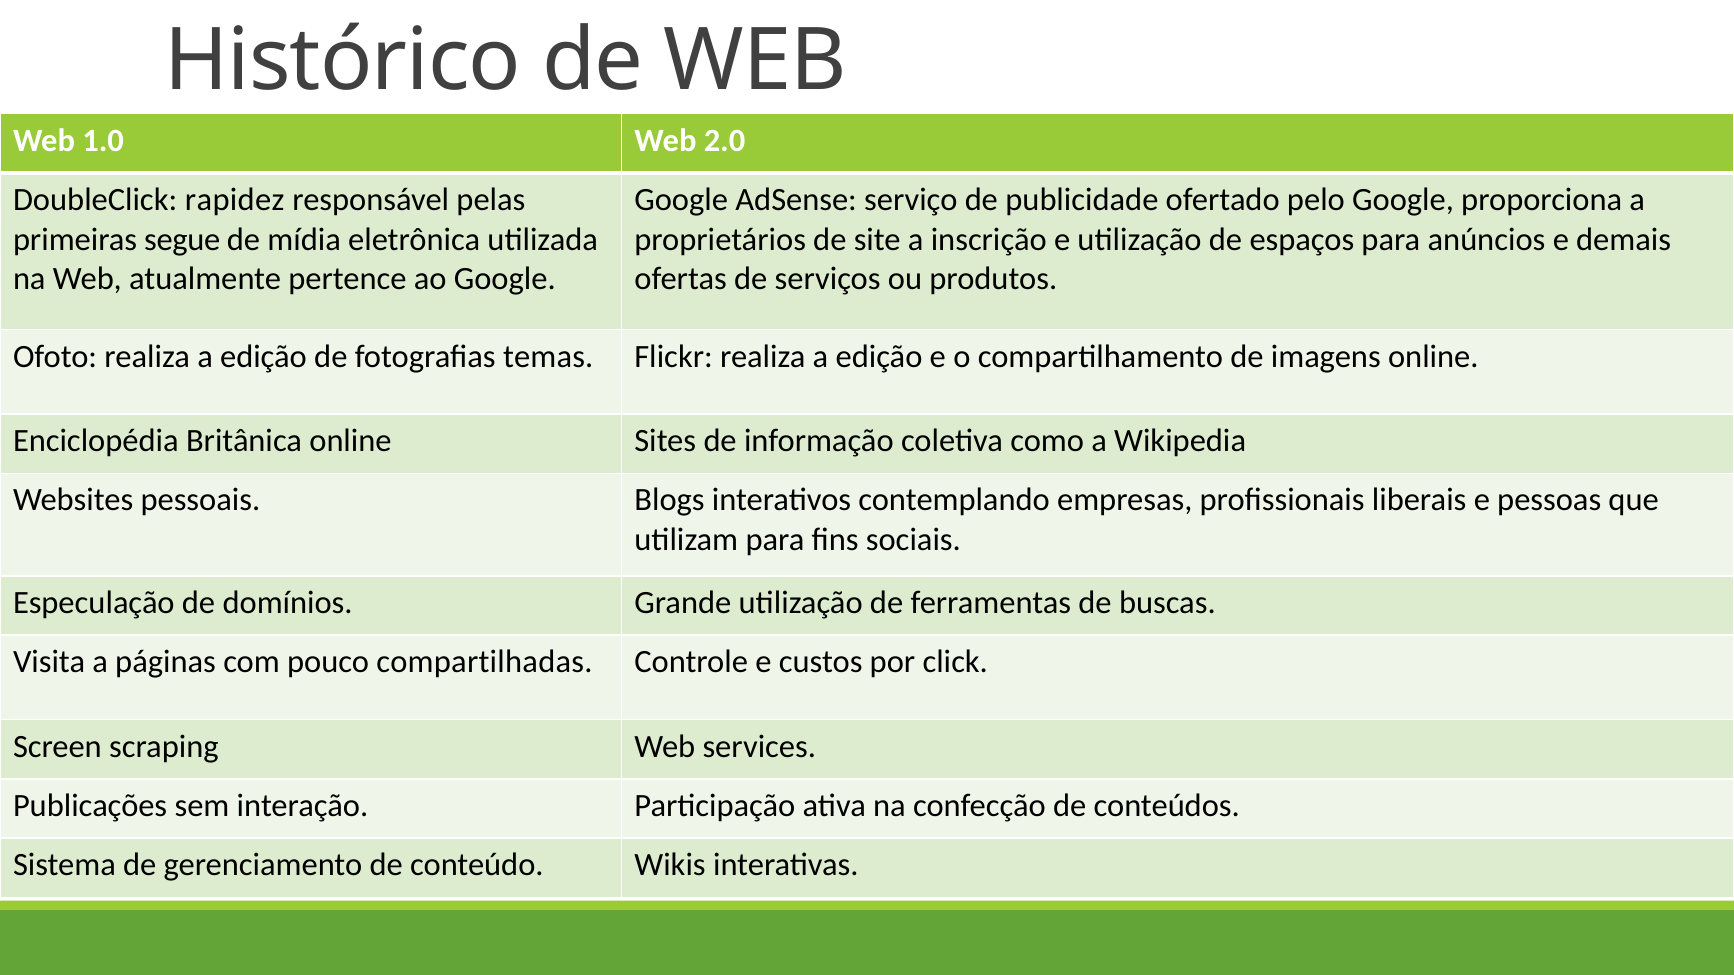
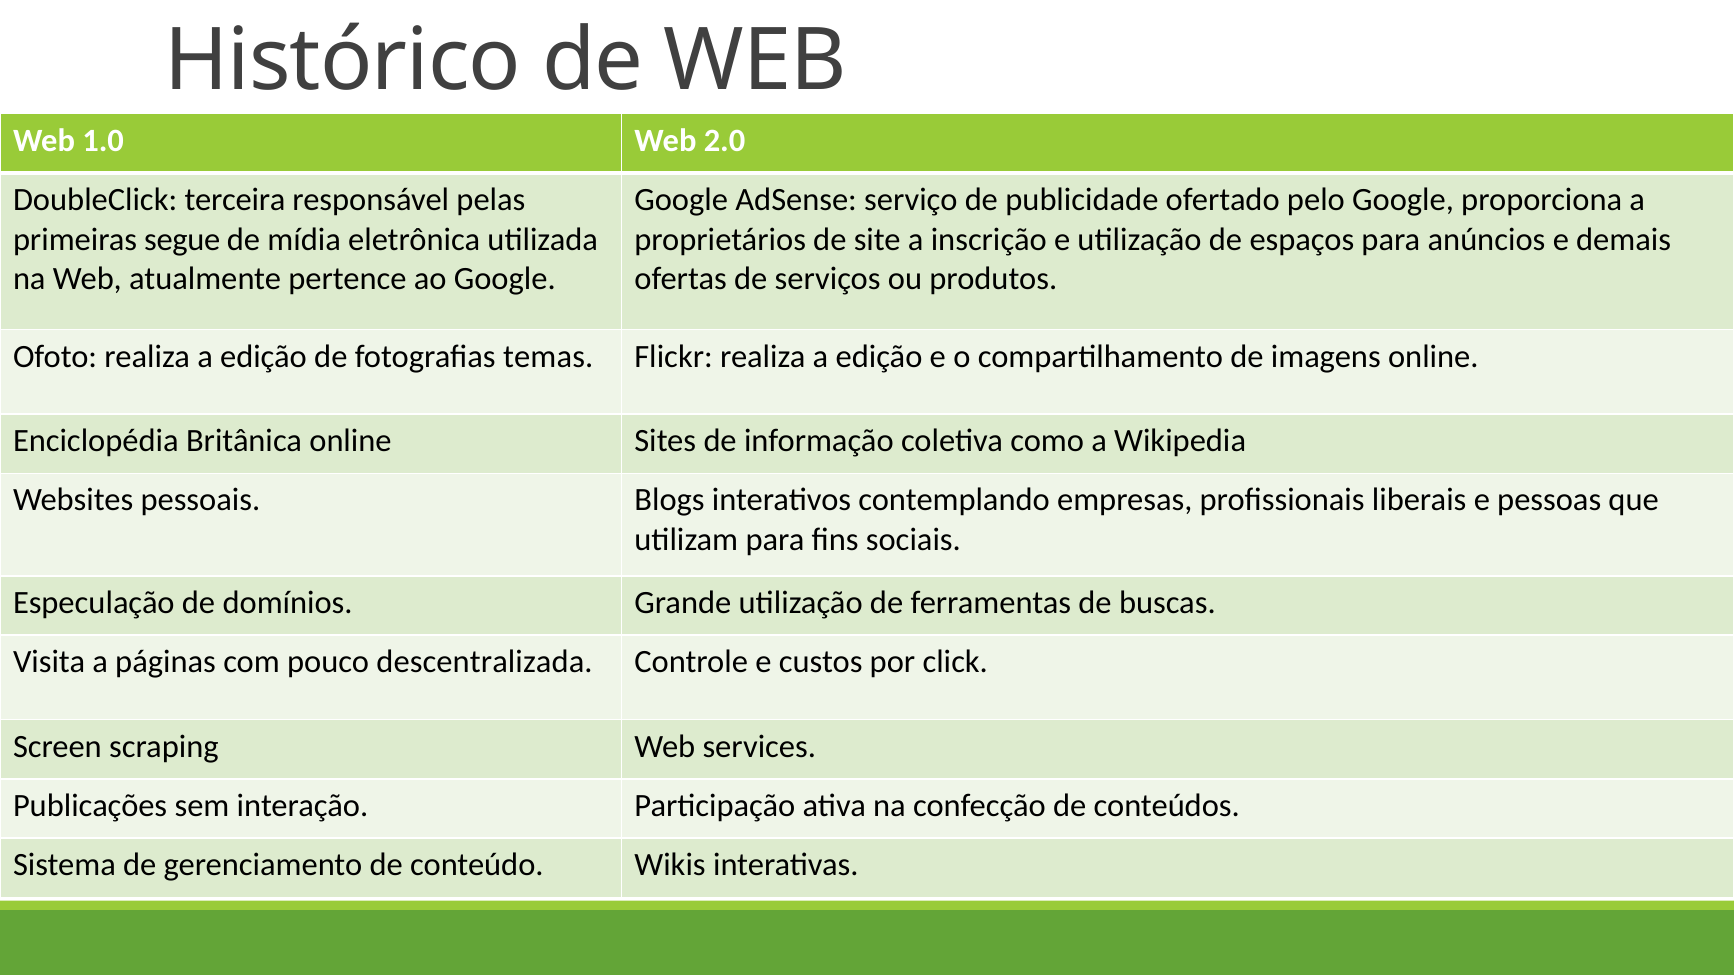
rapidez: rapidez -> terceira
compartilhadas: compartilhadas -> descentralizada
